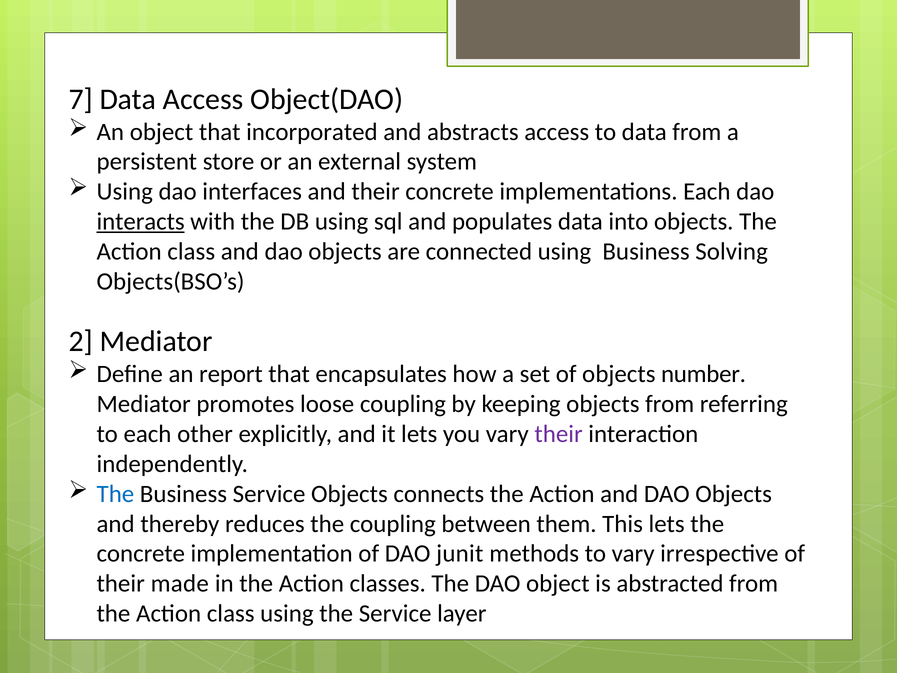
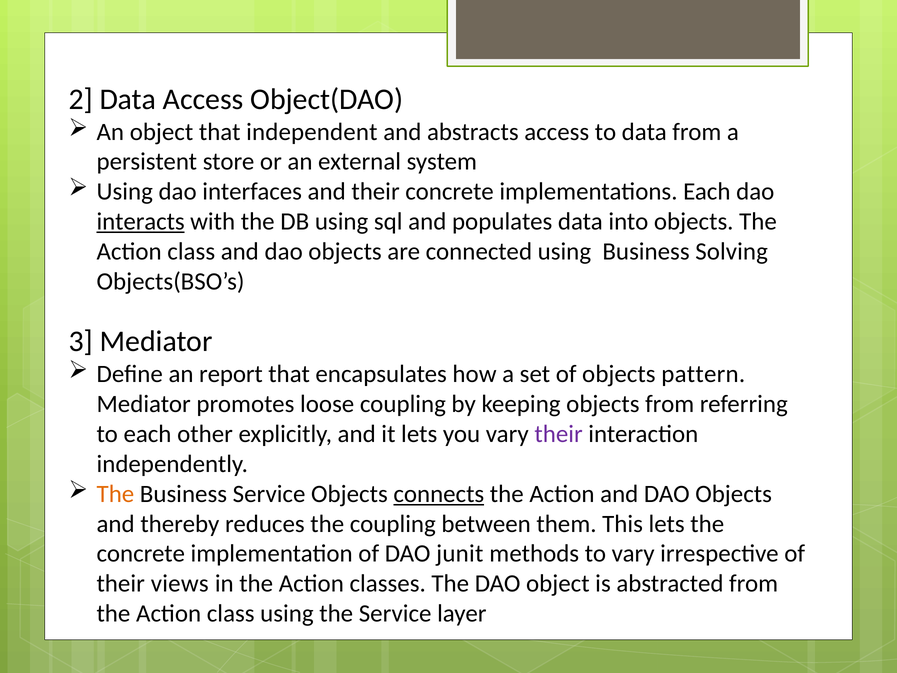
7: 7 -> 2
incorporated: incorporated -> independent
2: 2 -> 3
number: number -> pattern
The at (115, 494) colour: blue -> orange
connects underline: none -> present
made: made -> views
